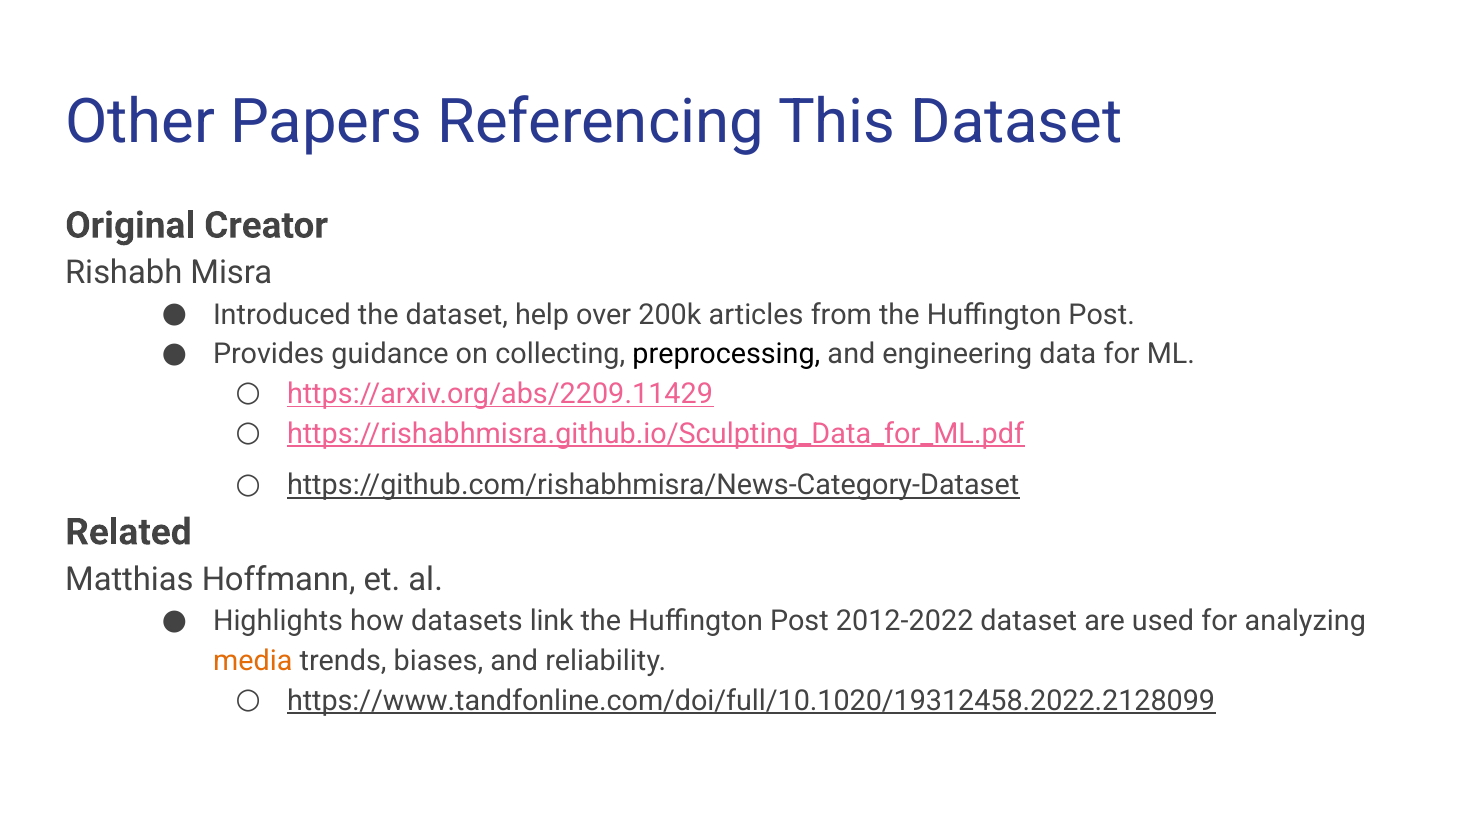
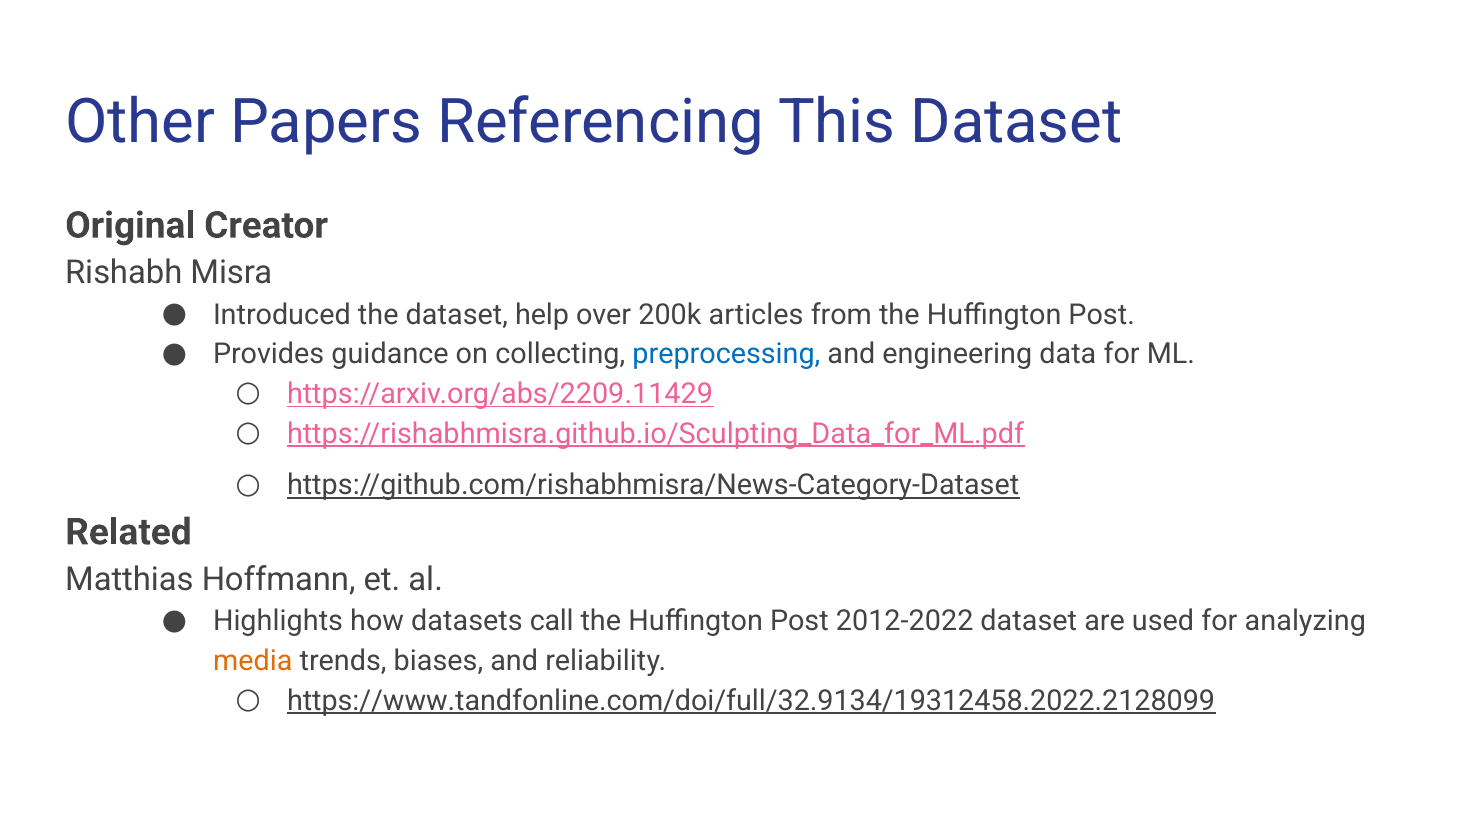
preprocessing colour: black -> blue
link: link -> call
https://www.tandfonline.com/doi/full/10.1020/19312458.2022.2128099: https://www.tandfonline.com/doi/full/10.1020/19312458.2022.2128099 -> https://www.tandfonline.com/doi/full/32.9134/19312458.2022.2128099
